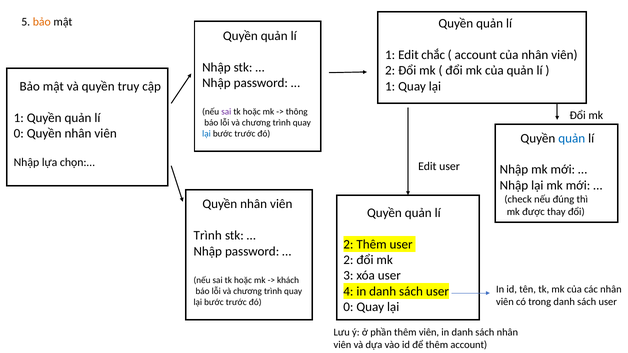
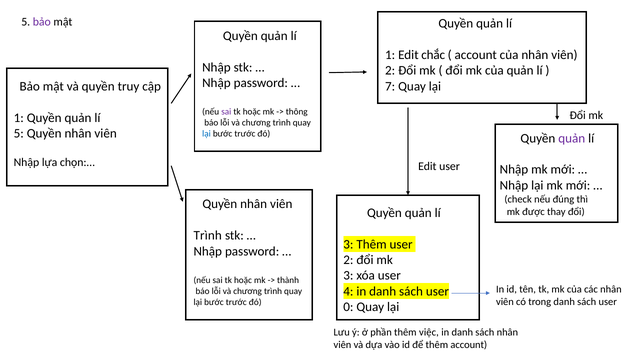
bảo at (42, 22) colour: orange -> purple
1 at (390, 86): 1 -> 7
0 at (19, 134): 0 -> 5
quản at (572, 138) colour: blue -> purple
2 at (348, 244): 2 -> 3
khách: khách -> thành
thêm viên: viên -> việc
